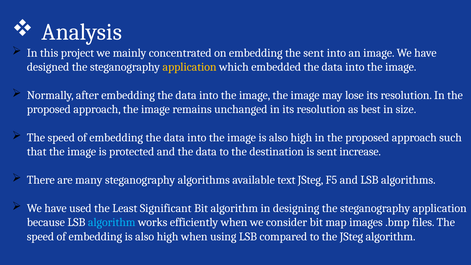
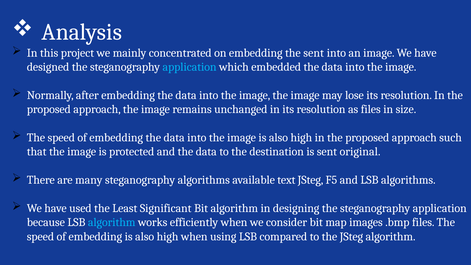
application at (190, 67) colour: yellow -> light blue
as best: best -> files
increase: increase -> original
